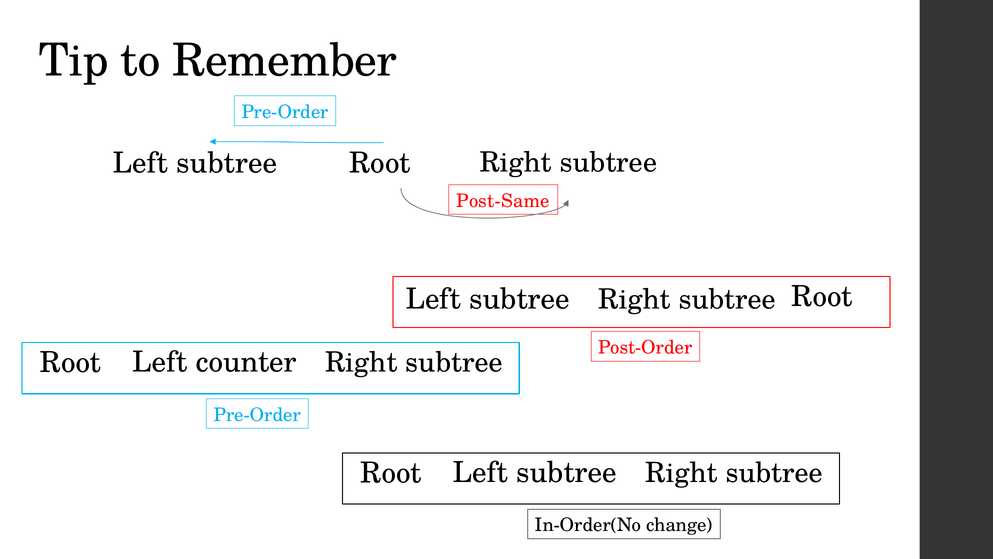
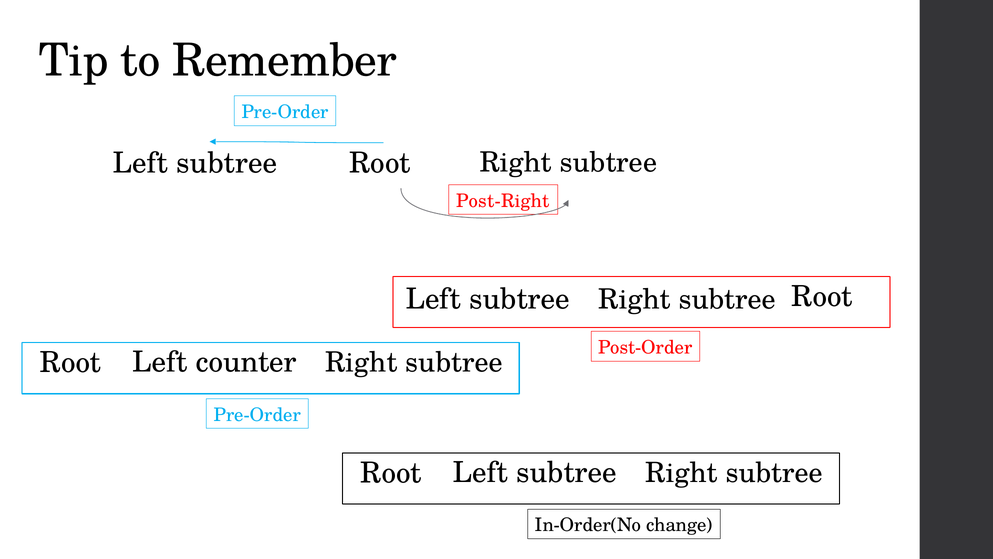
Post-Same: Post-Same -> Post-Right
